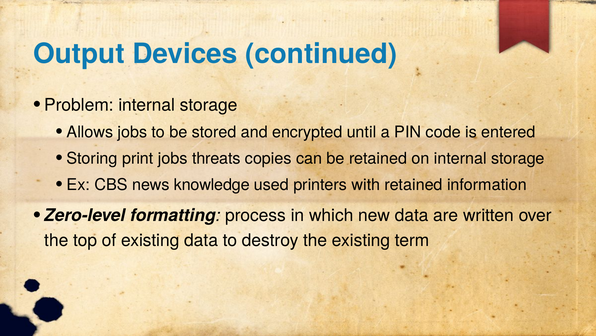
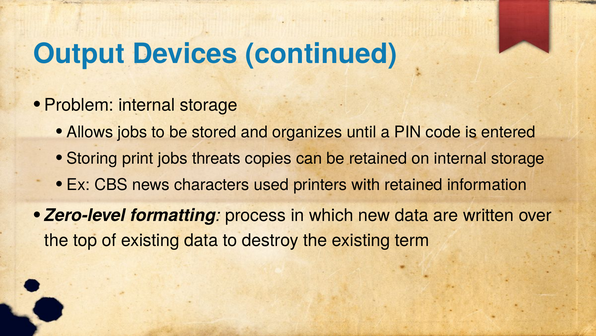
encrypted: encrypted -> organizes
knowledge: knowledge -> characters
